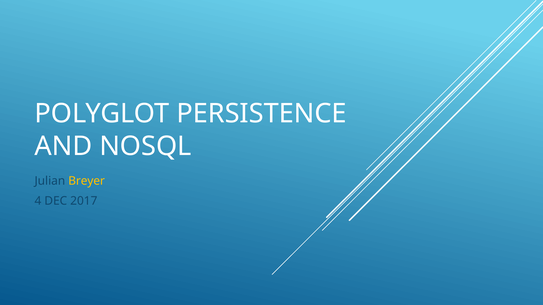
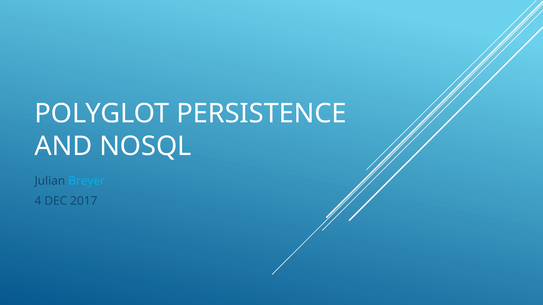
Breyer colour: yellow -> light blue
